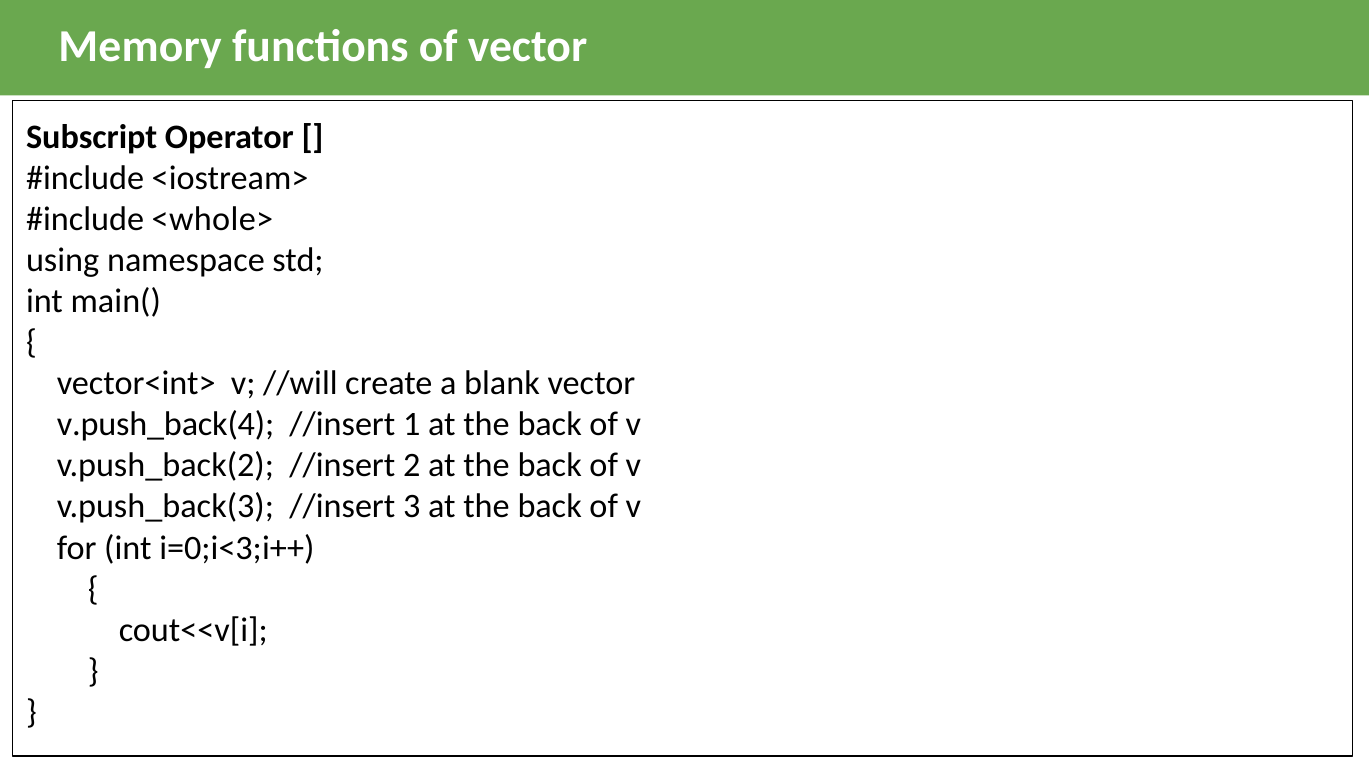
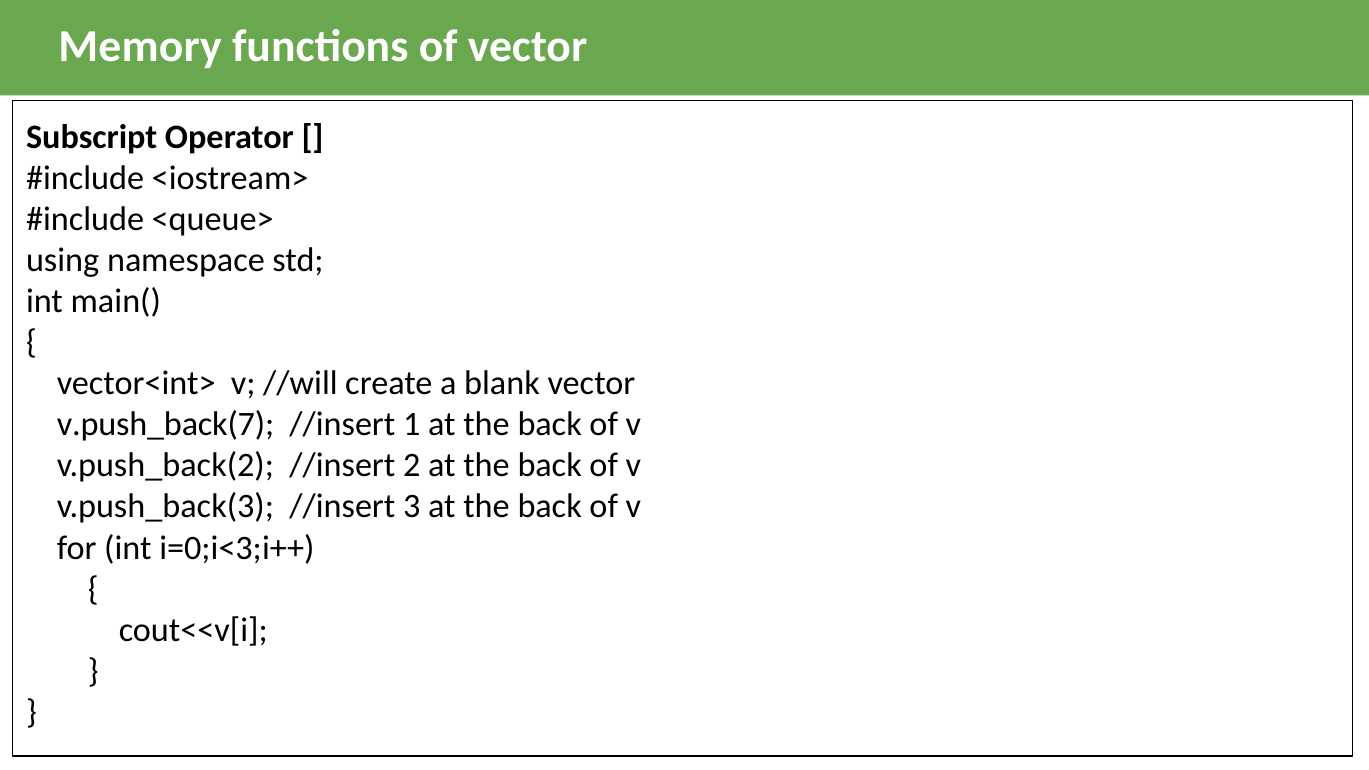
<whole>: <whole> -> <queue>
v.push_back(4: v.push_back(4 -> v.push_back(7
